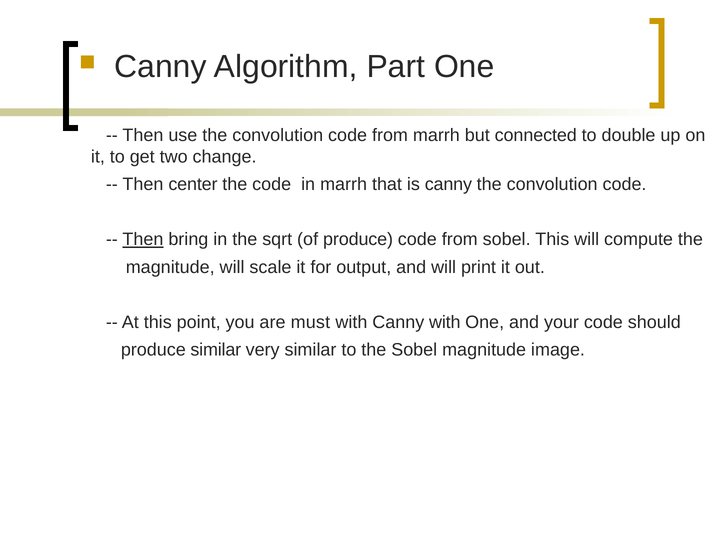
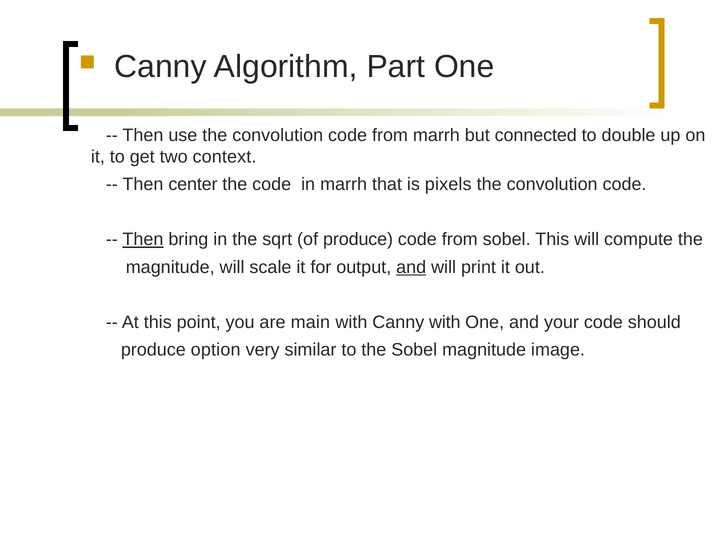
change: change -> context
is canny: canny -> pixels
and at (411, 267) underline: none -> present
must: must -> main
produce similar: similar -> option
